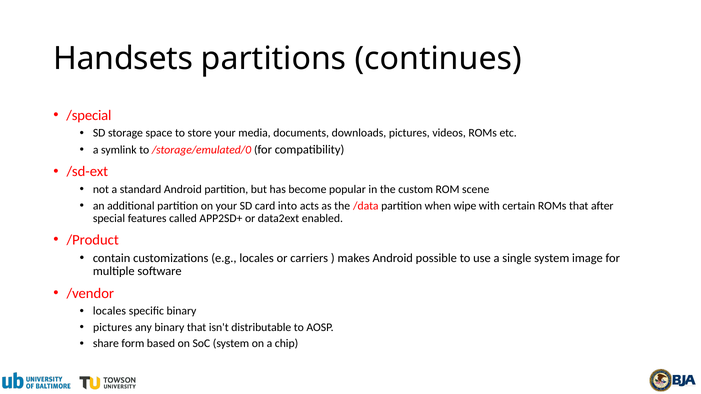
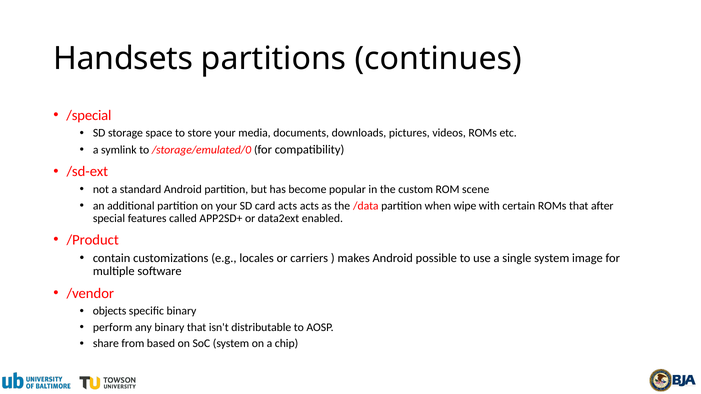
card into: into -> acts
locales at (109, 311): locales -> objects
pictures at (113, 328): pictures -> perform
form: form -> from
